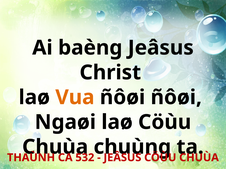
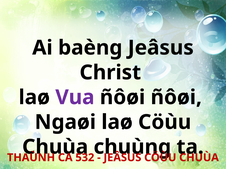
Vua colour: orange -> purple
